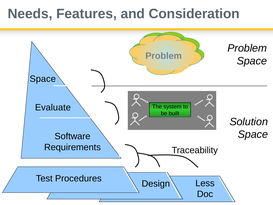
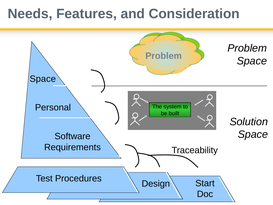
Evaluate: Evaluate -> Personal
Less: Less -> Start
